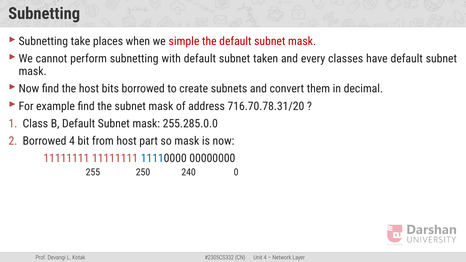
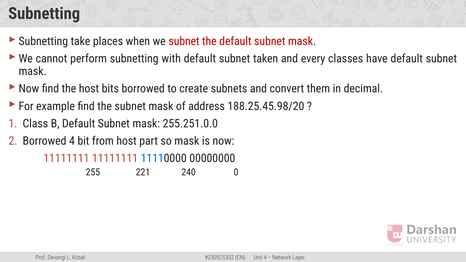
we simple: simple -> subnet
716.70.78.31/20: 716.70.78.31/20 -> 188.25.45.98/20
255.285.0.0: 255.285.0.0 -> 255.251.0.0
250: 250 -> 221
